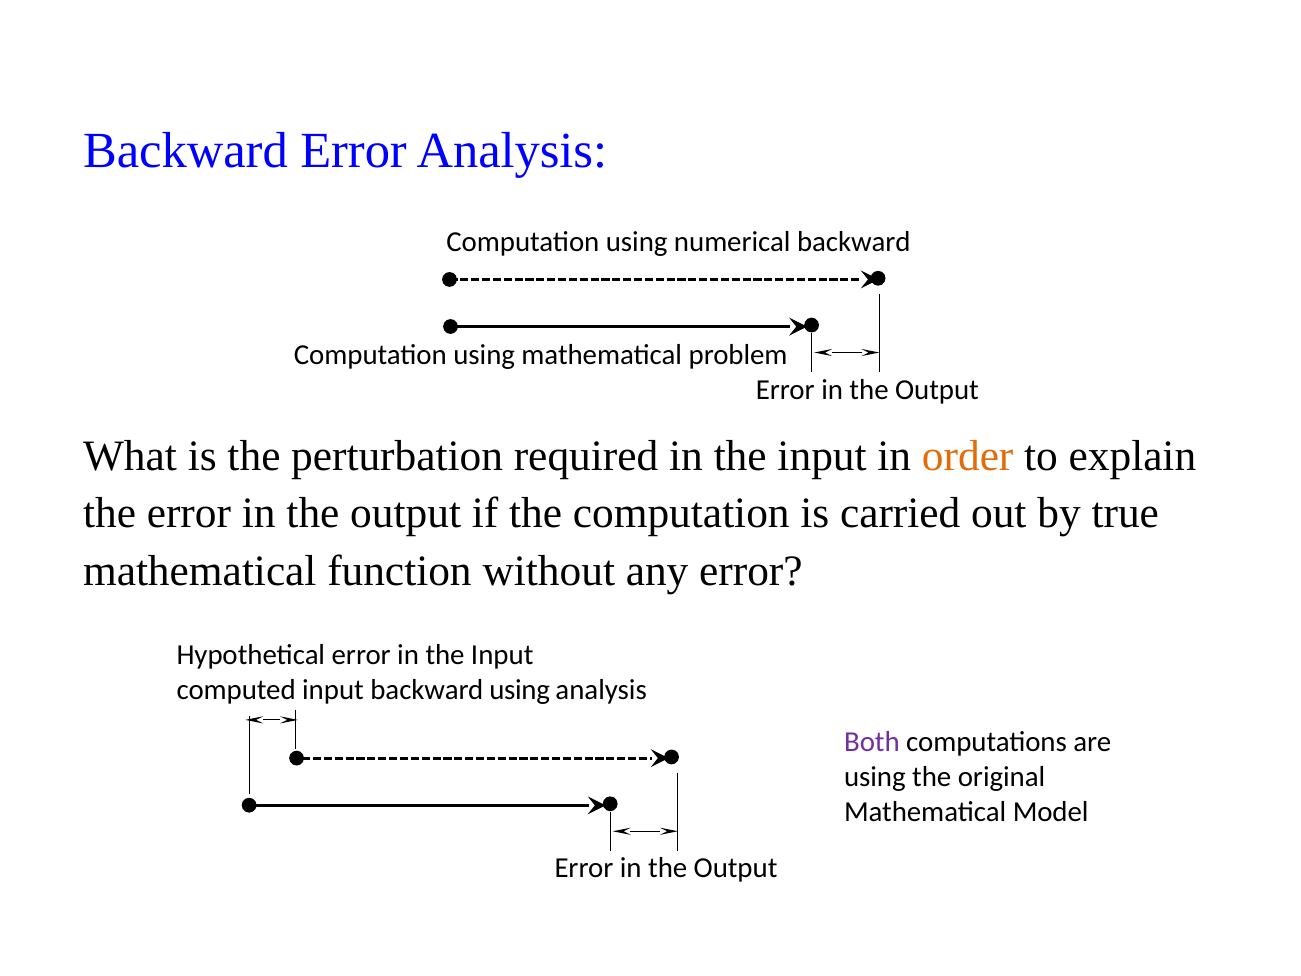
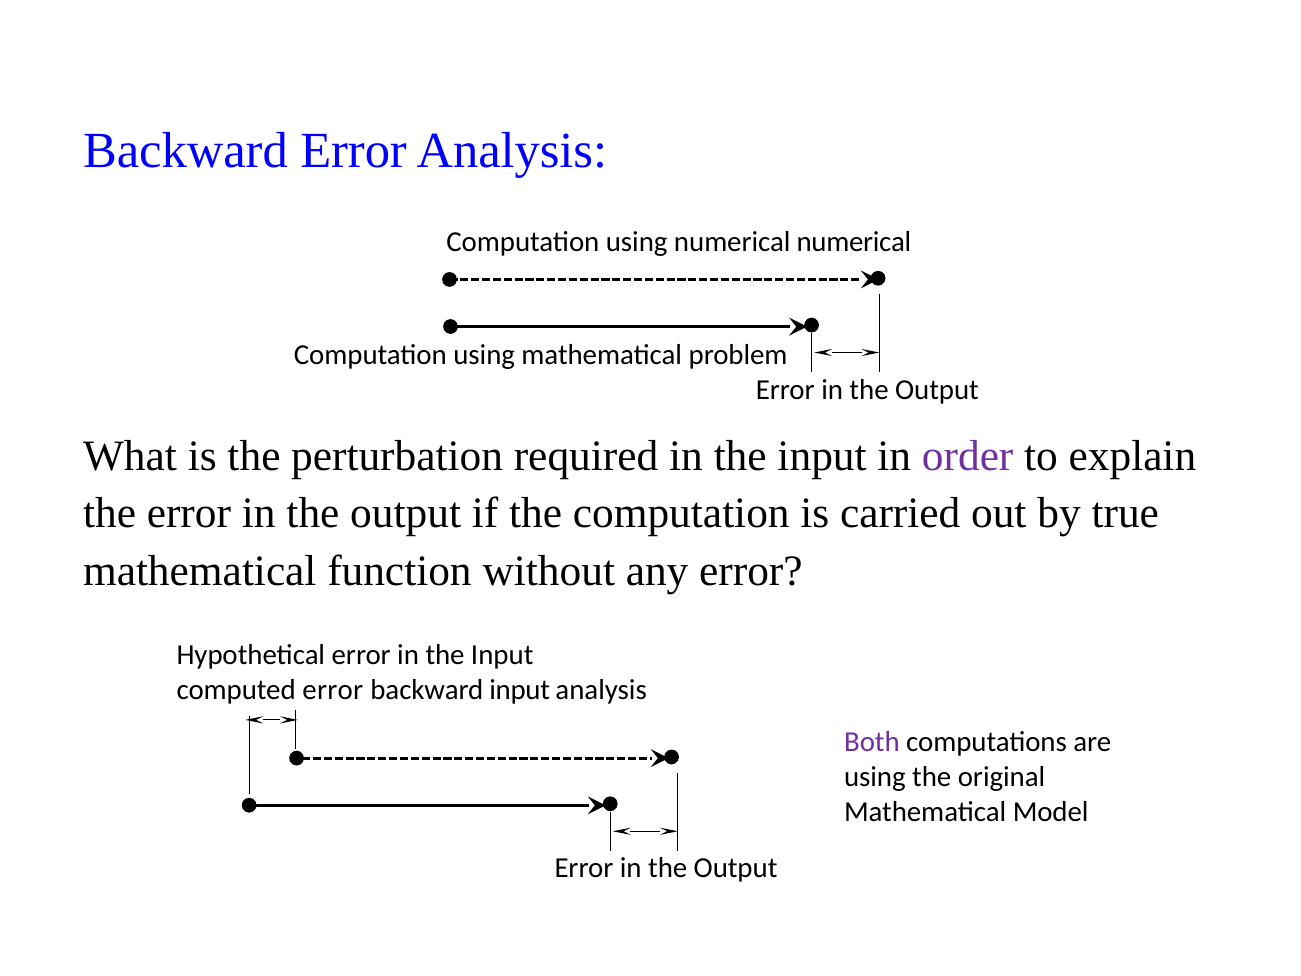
numerical backward: backward -> numerical
order colour: orange -> purple
computed input: input -> error
backward using: using -> input
